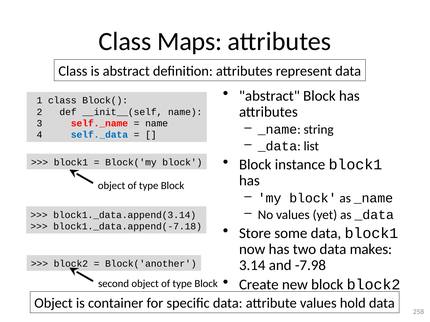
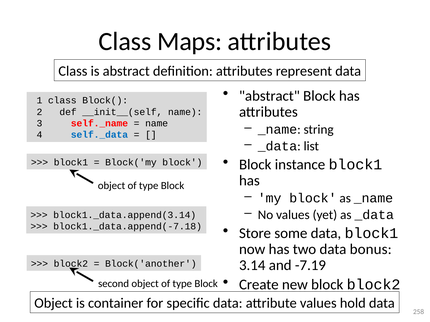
makes: makes -> bonus
-7.98: -7.98 -> -7.19
